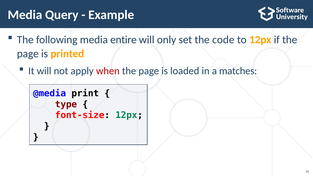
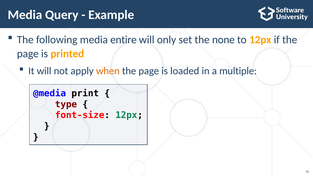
code: code -> none
when colour: red -> orange
matches: matches -> multiple
